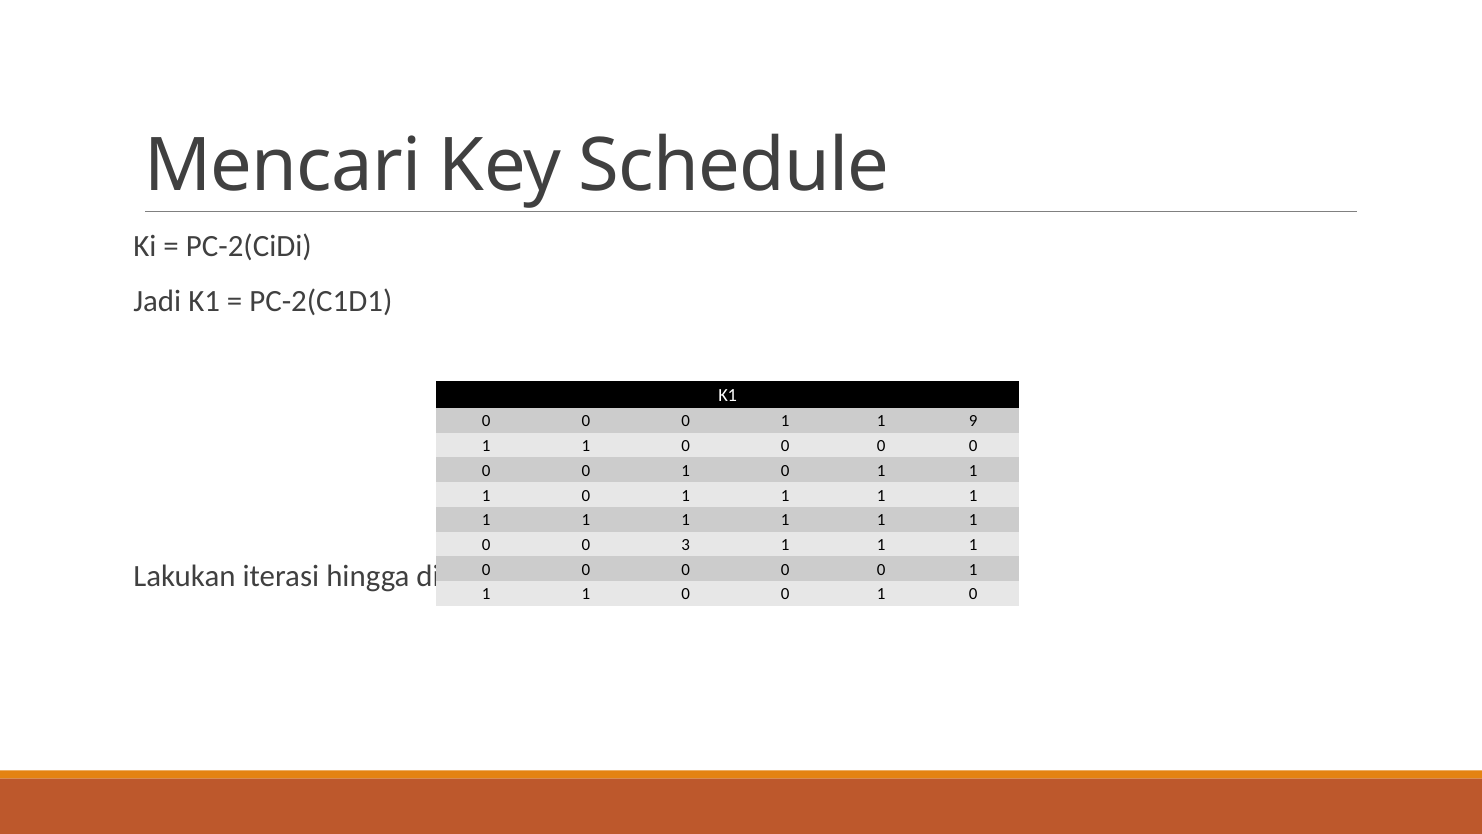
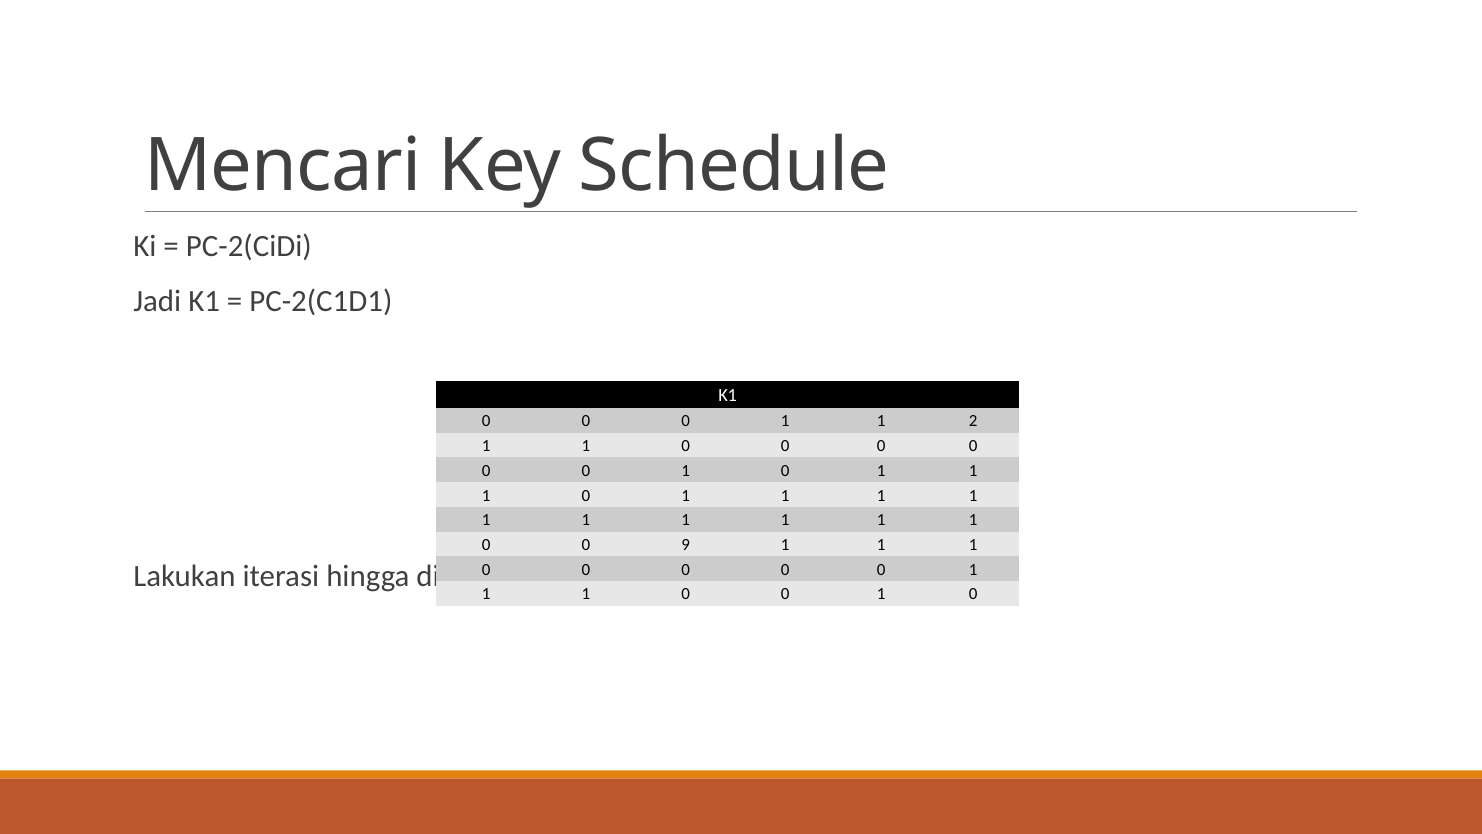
9: 9 -> 2
3: 3 -> 9
